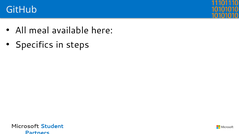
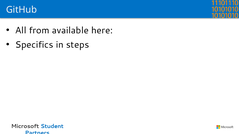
meal: meal -> from
